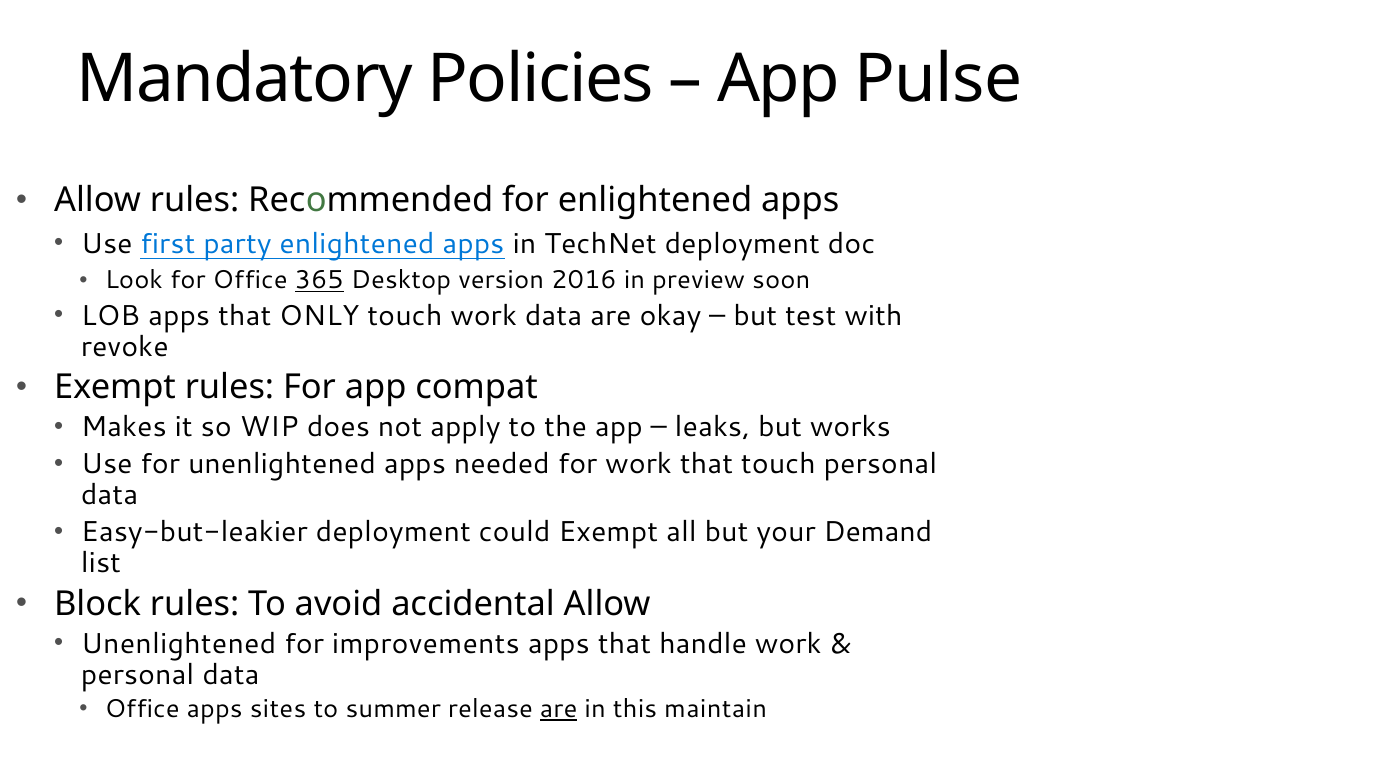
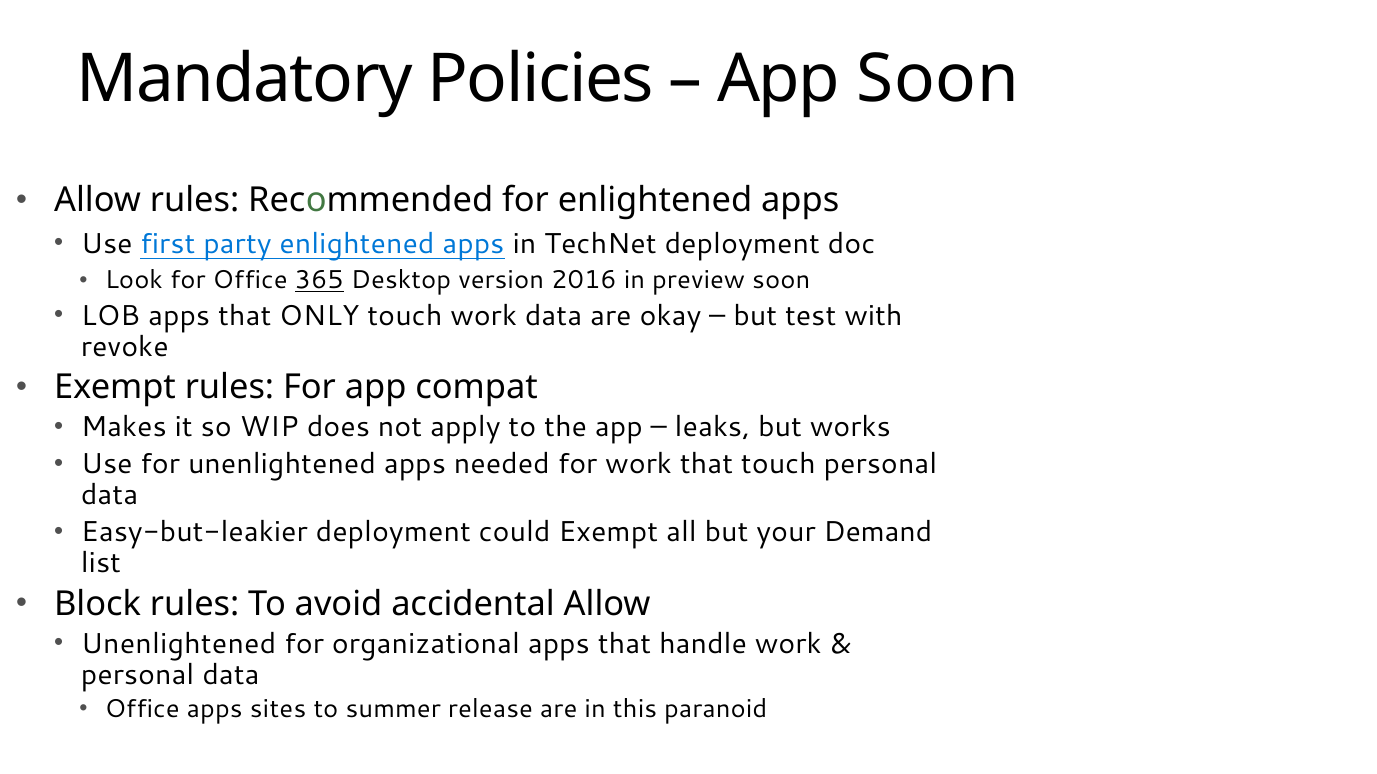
App Pulse: Pulse -> Soon
improvements: improvements -> organizational
are at (559, 710) underline: present -> none
maintain: maintain -> paranoid
